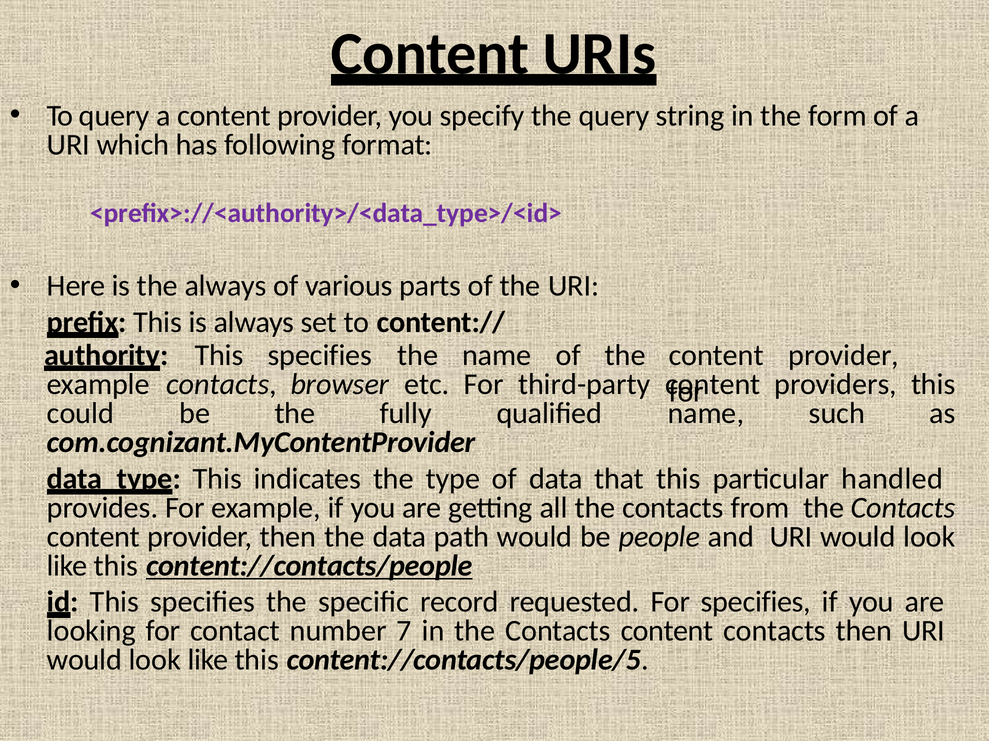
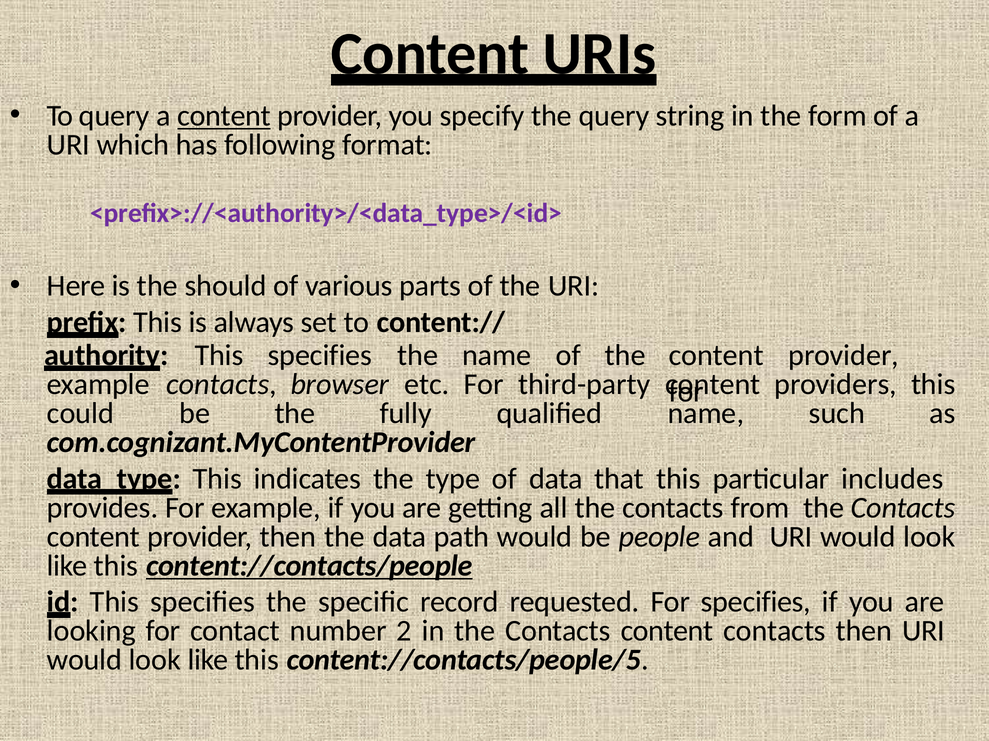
content at (224, 116) underline: none -> present
the always: always -> should
handled: handled -> includes
7: 7 -> 2
